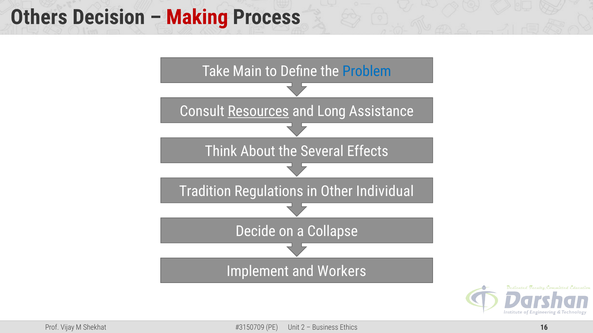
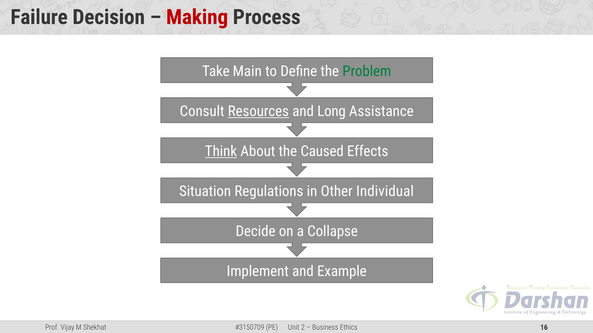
Others: Others -> Failure
Problem colour: blue -> green
Think underline: none -> present
Several: Several -> Caused
Tradition: Tradition -> Situation
Workers: Workers -> Example
